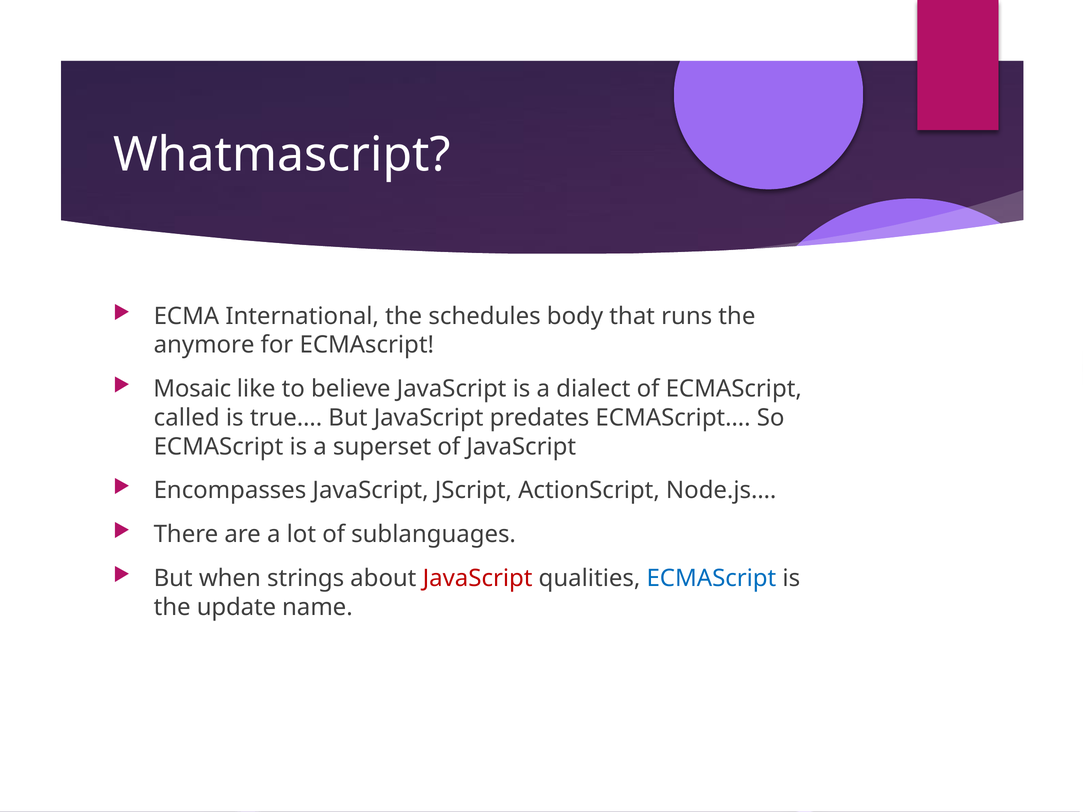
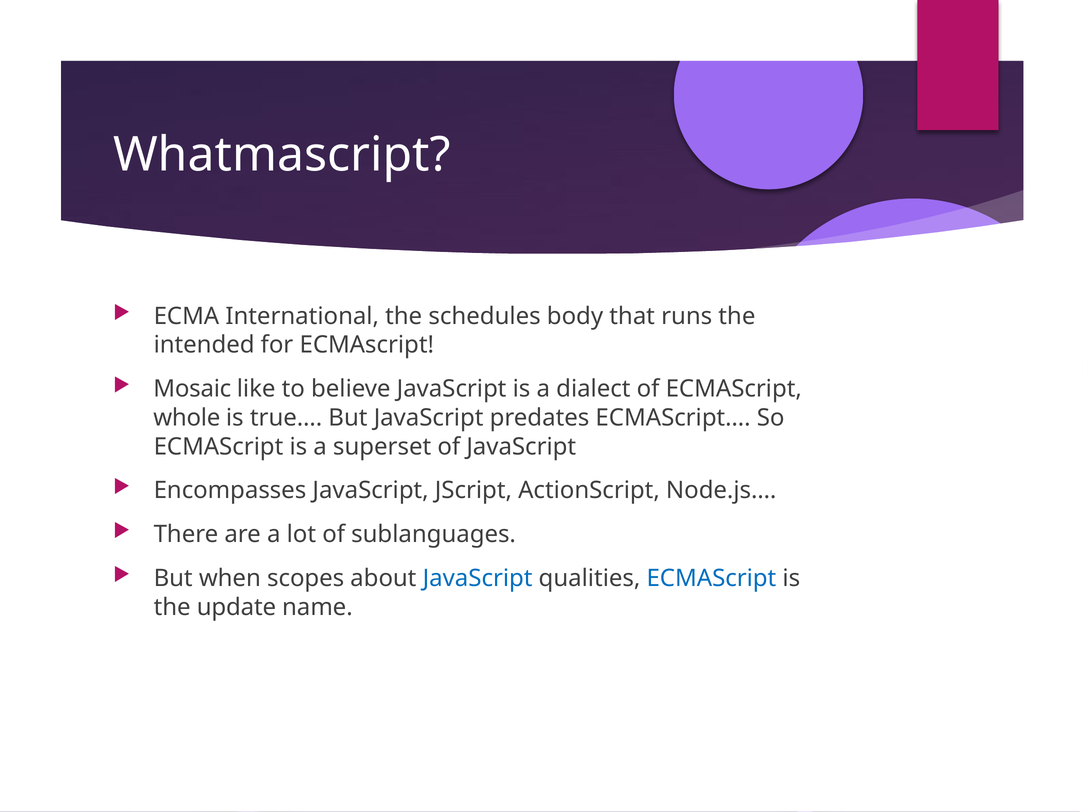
anymore: anymore -> intended
called: called -> whole
strings: strings -> scopes
JavaScript at (478, 578) colour: red -> blue
